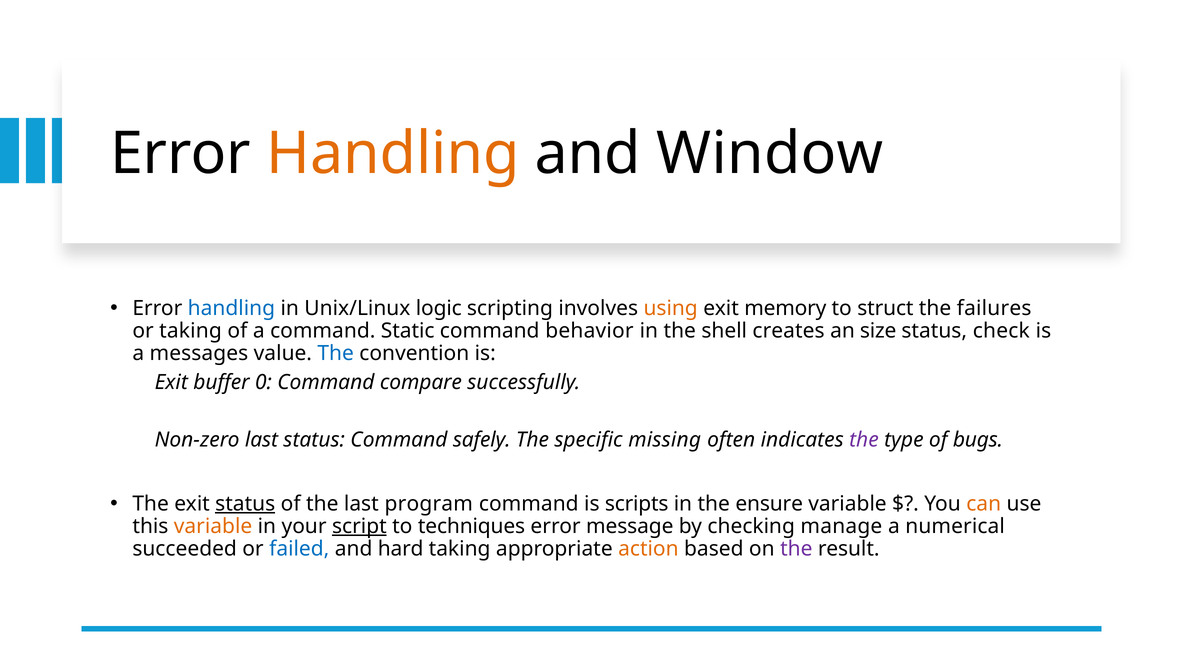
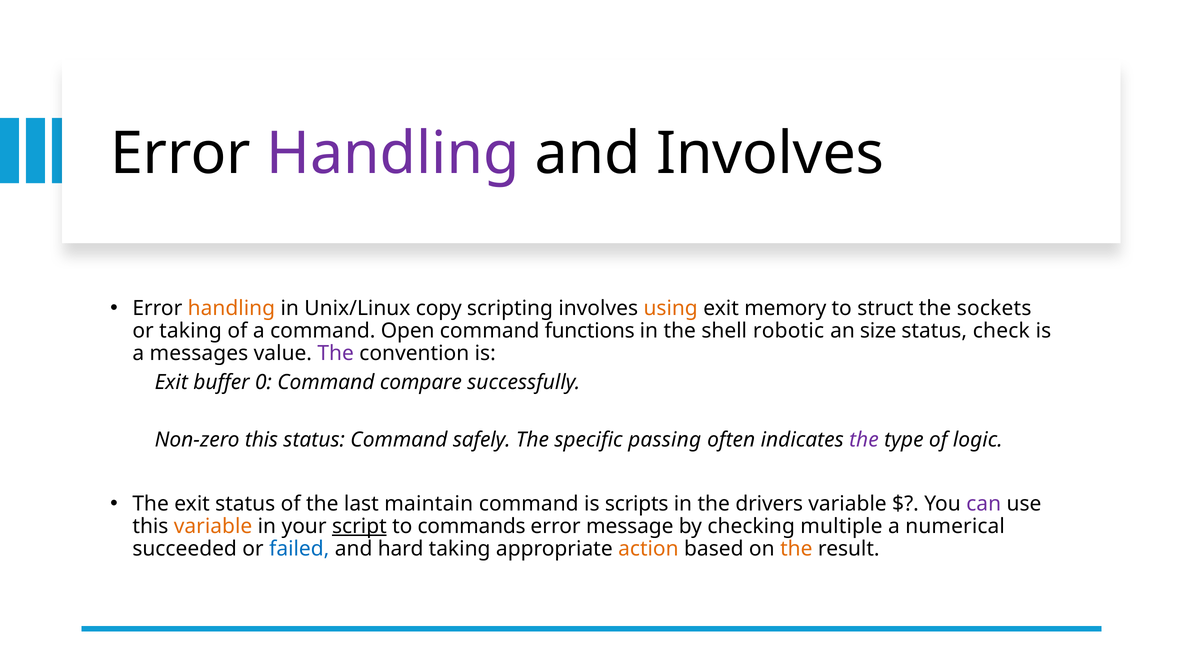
Handling at (393, 154) colour: orange -> purple
and Window: Window -> Involves
handling at (231, 308) colour: blue -> orange
logic: logic -> copy
failures: failures -> sockets
Static: Static -> Open
behavior: behavior -> functions
creates: creates -> robotic
The at (336, 354) colour: blue -> purple
Non-zero last: last -> this
missing: missing -> passing
bugs: bugs -> logic
status at (245, 504) underline: present -> none
program: program -> maintain
ensure: ensure -> drivers
can colour: orange -> purple
techniques: techniques -> commands
manage: manage -> multiple
the at (796, 549) colour: purple -> orange
